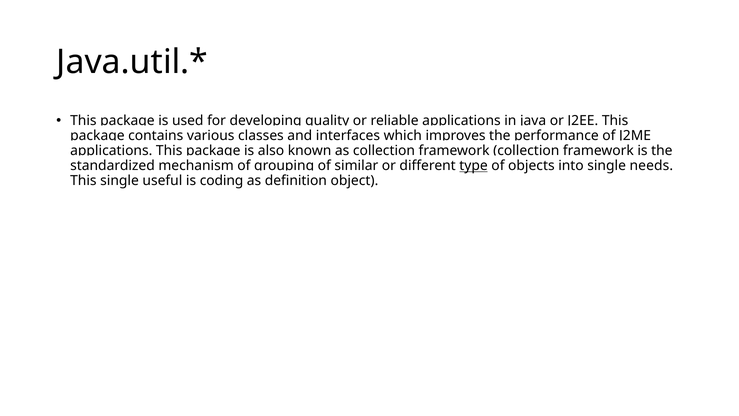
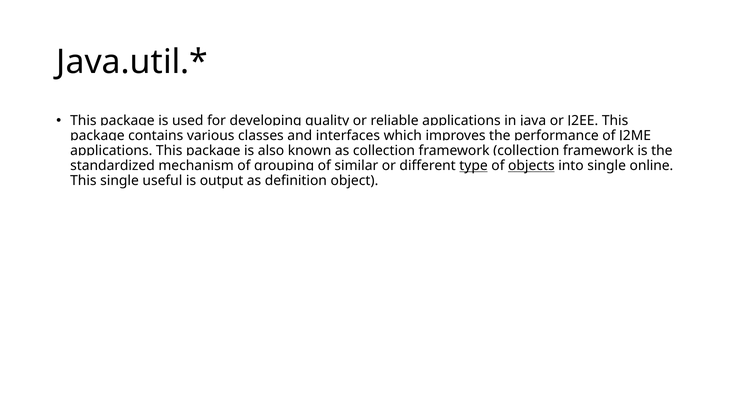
objects underline: none -> present
needs: needs -> online
coding: coding -> output
